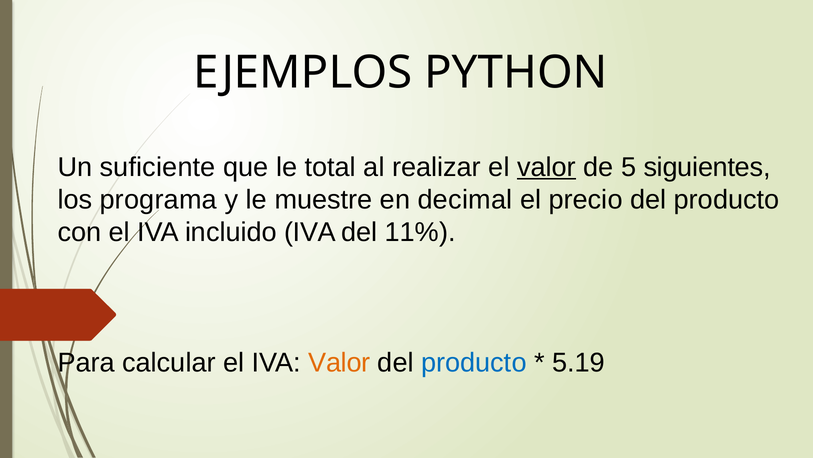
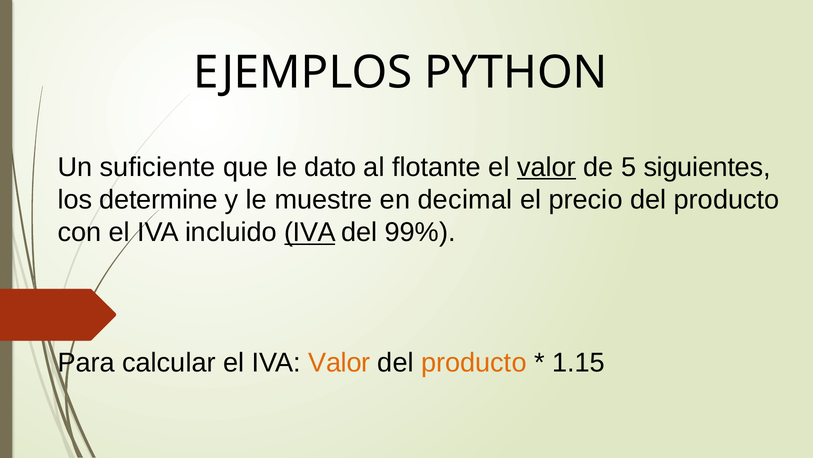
total: total -> dato
realizar: realizar -> flotante
programa: programa -> determine
IVA at (310, 232) underline: none -> present
11%: 11% -> 99%
producto at (474, 362) colour: blue -> orange
5.19: 5.19 -> 1.15
